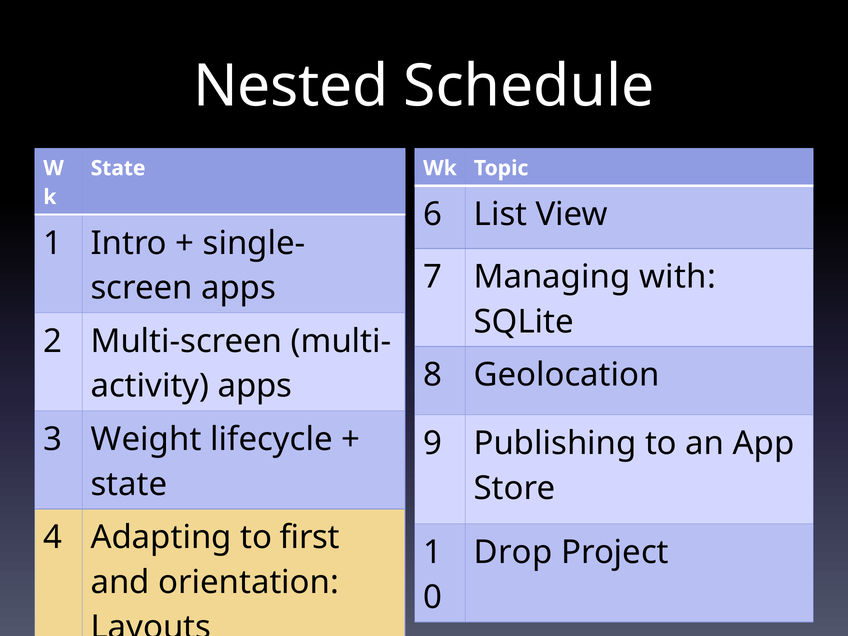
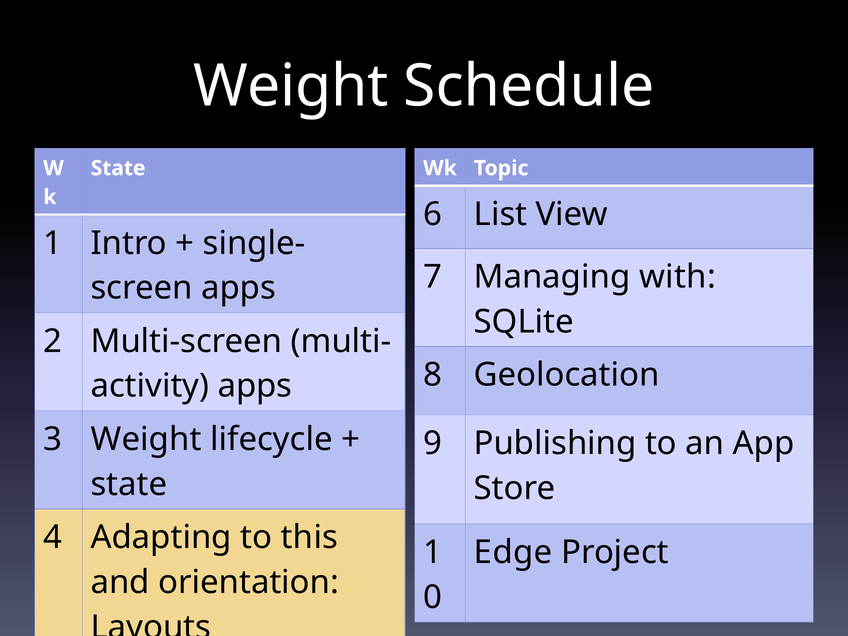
Nested at (291, 86): Nested -> Weight
first: first -> this
Drop: Drop -> Edge
